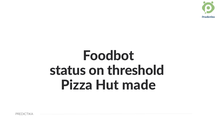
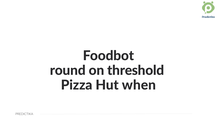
status: status -> round
made: made -> when
